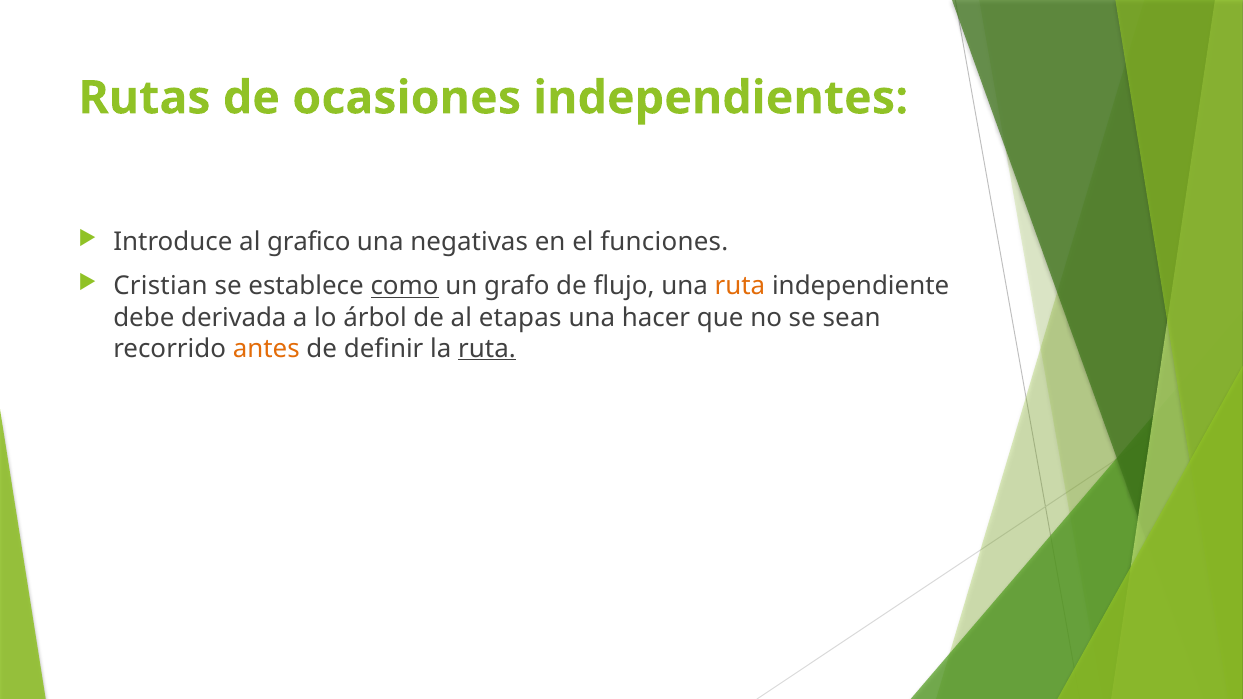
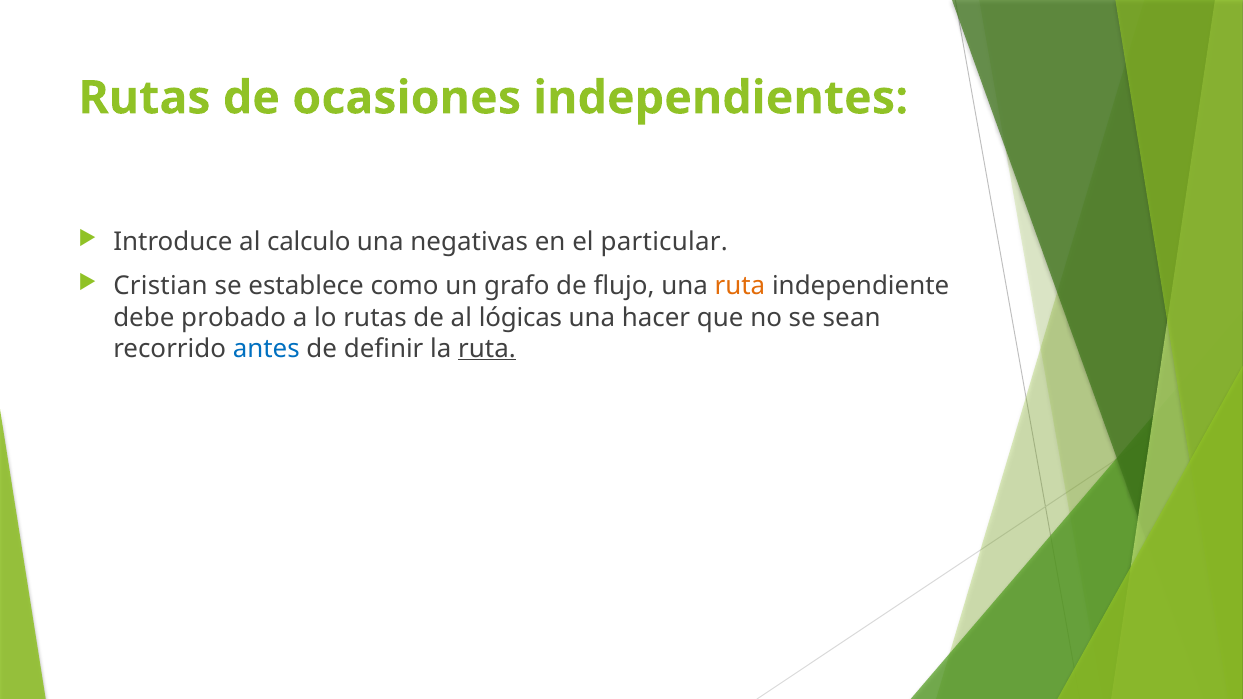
grafico: grafico -> calculo
funciones: funciones -> particular
como underline: present -> none
derivada: derivada -> probado
lo árbol: árbol -> rutas
etapas: etapas -> lógicas
antes colour: orange -> blue
